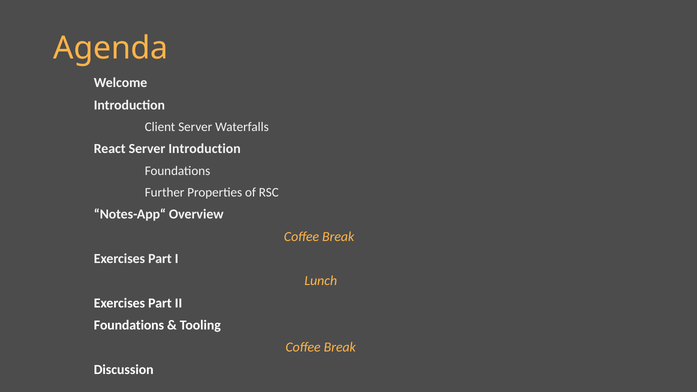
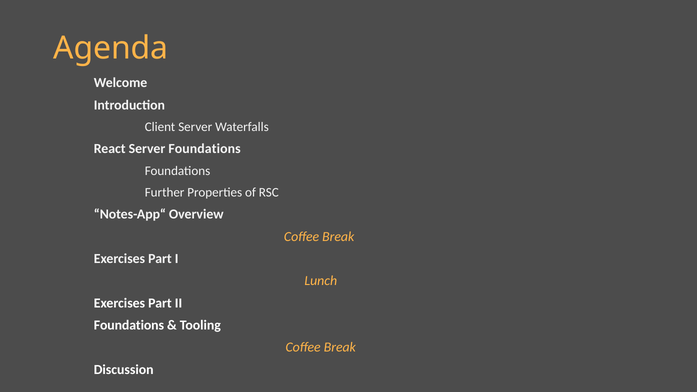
Server Introduction: Introduction -> Foundations
